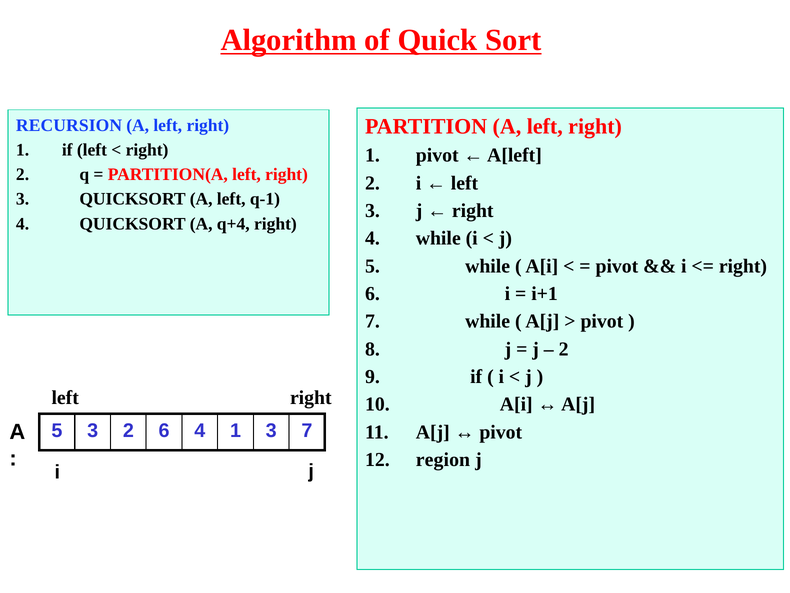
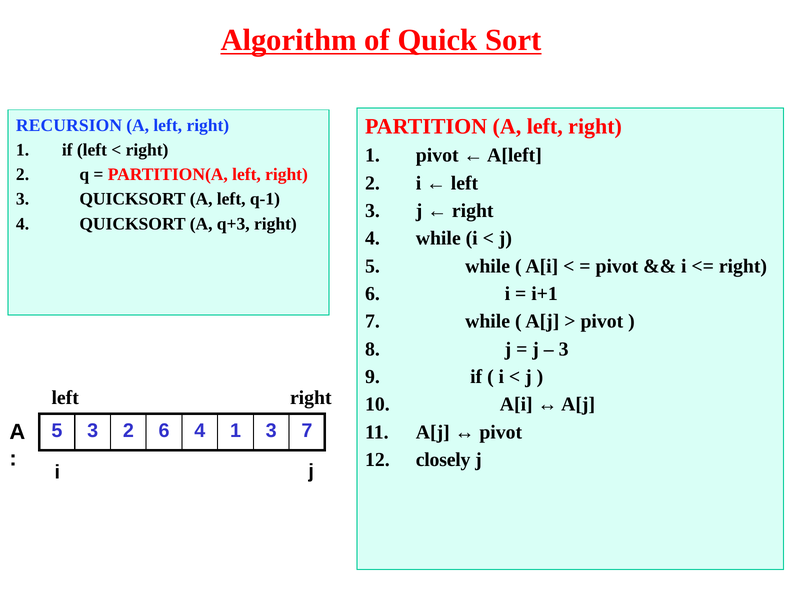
q+4: q+4 -> q+3
2 at (564, 349): 2 -> 3
region: region -> closely
